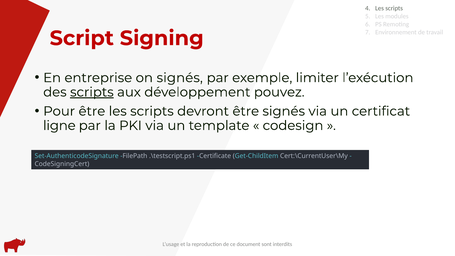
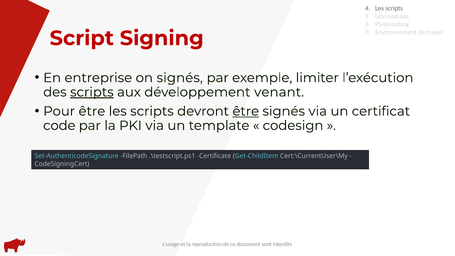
pouvez: pouvez -> venant
être at (246, 111) underline: none -> present
ligne: ligne -> code
